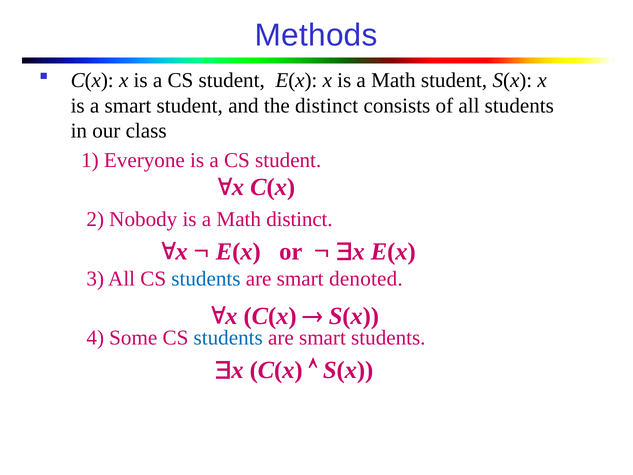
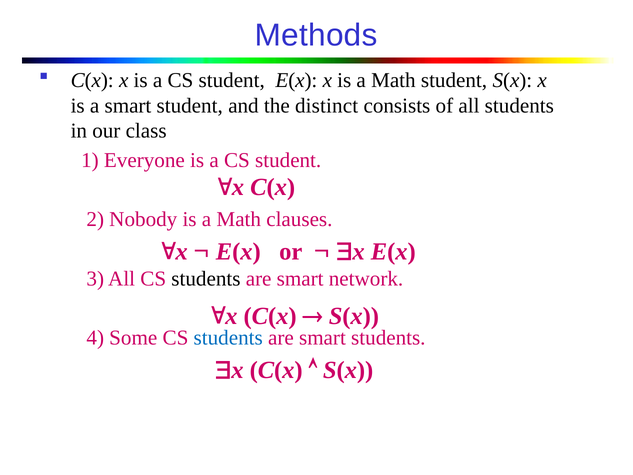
Math distinct: distinct -> clauses
students at (206, 278) colour: blue -> black
denoted: denoted -> network
